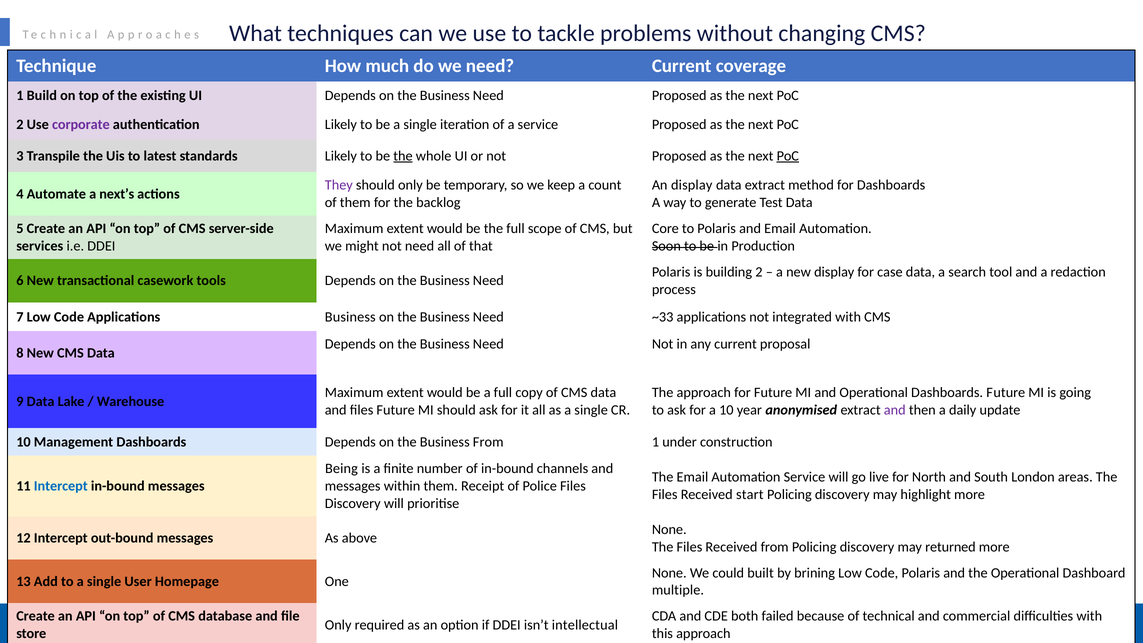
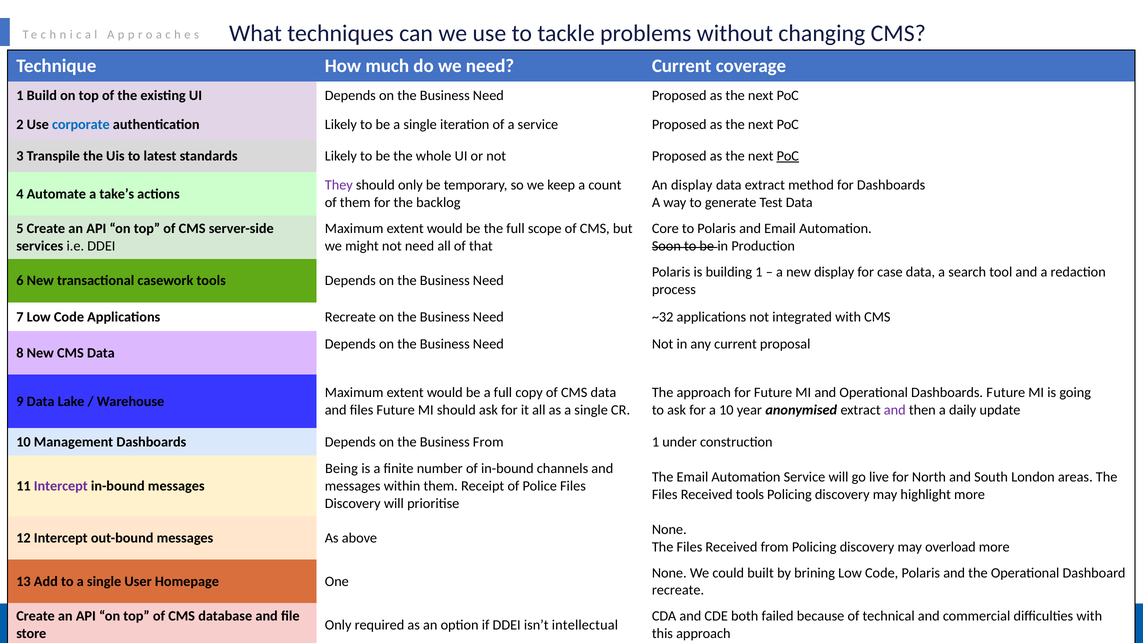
corporate colour: purple -> blue
the at (403, 156) underline: present -> none
next’s: next’s -> take’s
building 2: 2 -> 1
Applications Business: Business -> Recreate
~33: ~33 -> ~32
Intercept at (61, 486) colour: blue -> purple
Received start: start -> tools
returned: returned -> overload
multiple at (678, 590): multiple -> recreate
